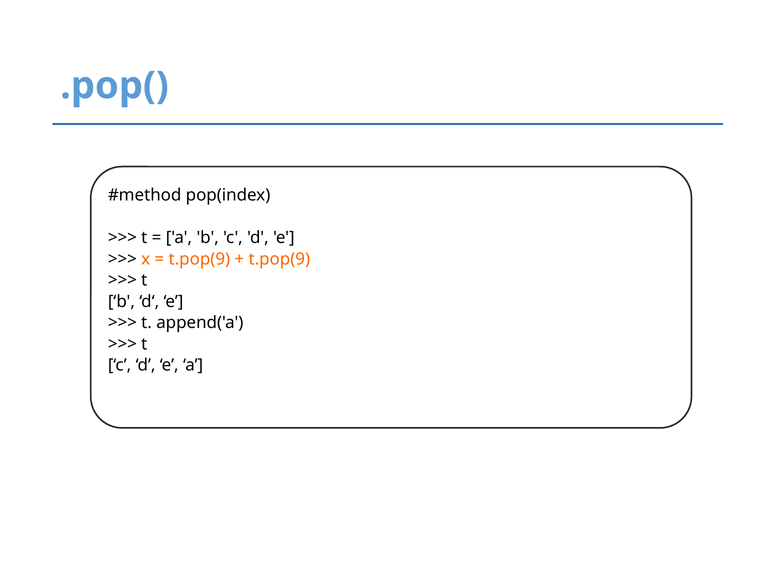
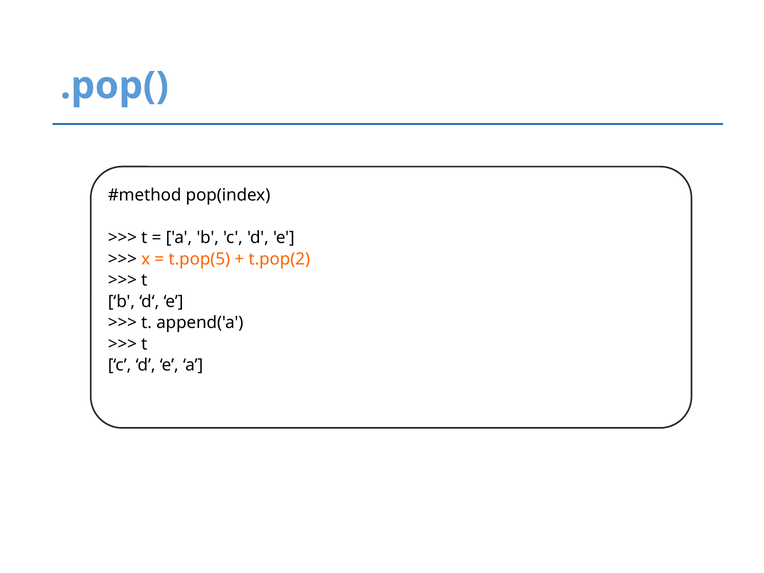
t.pop(9 at (199, 259): t.pop(9 -> t.pop(5
t.pop(9 at (279, 259): t.pop(9 -> t.pop(2
